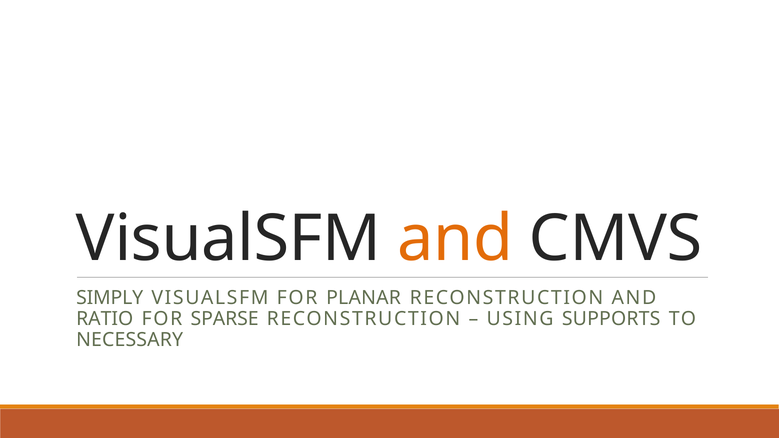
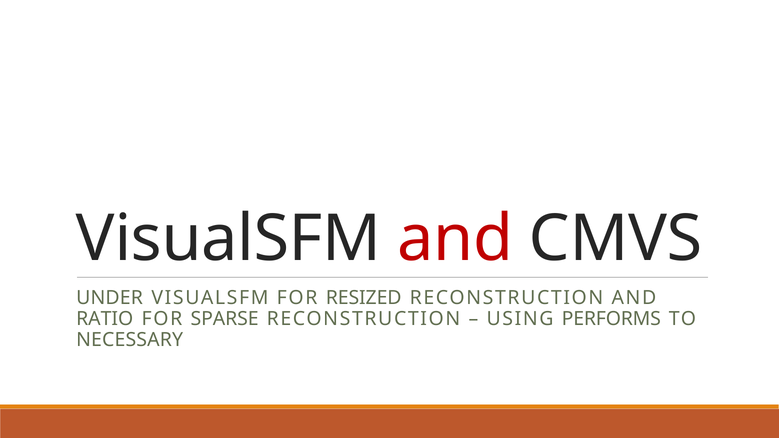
and at (455, 239) colour: orange -> red
SIMPLY: SIMPLY -> UNDER
PLANAR: PLANAR -> RESIZED
SUPPORTS: SUPPORTS -> PERFORMS
